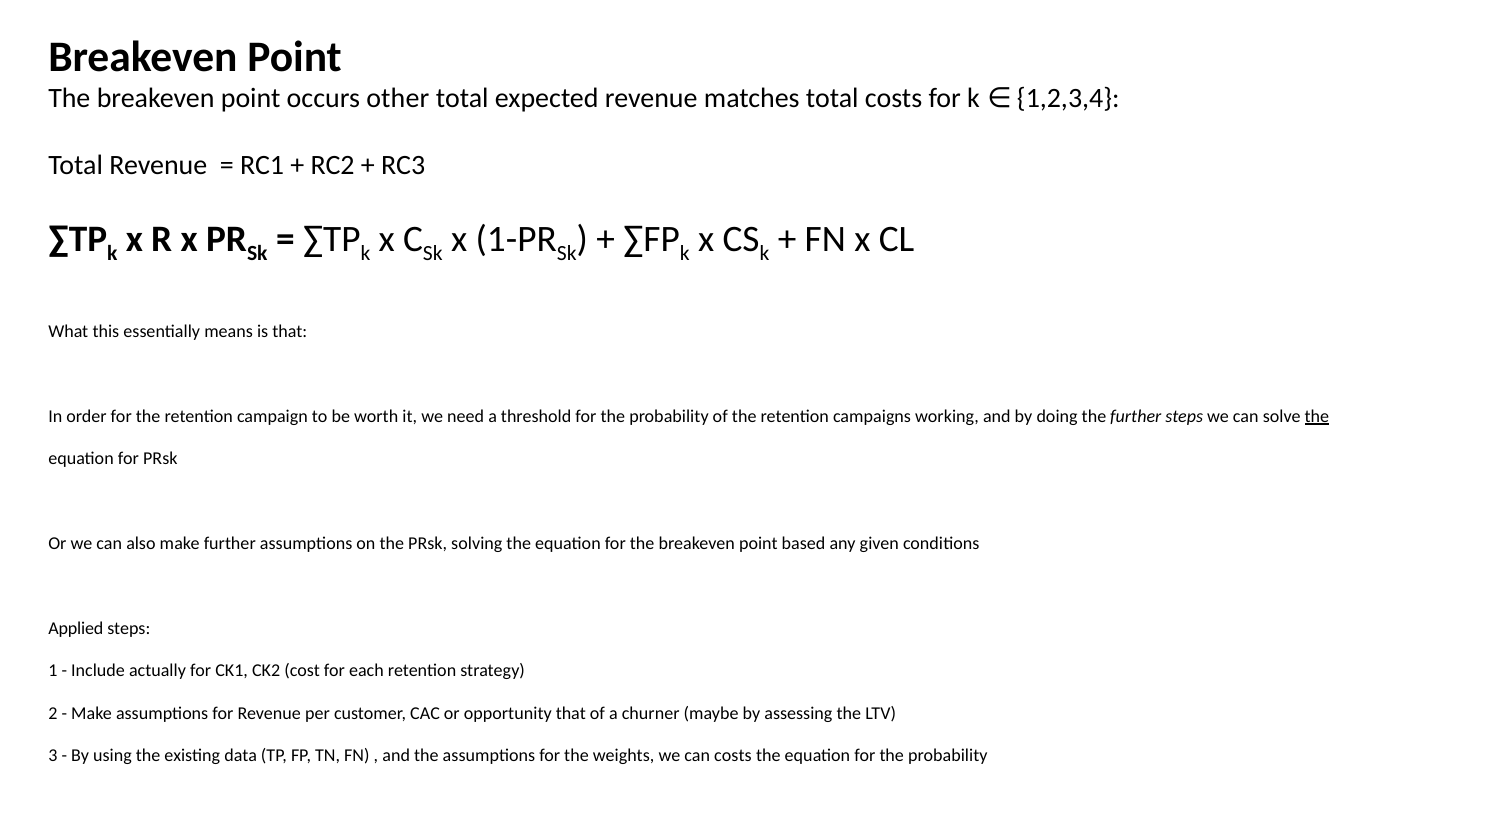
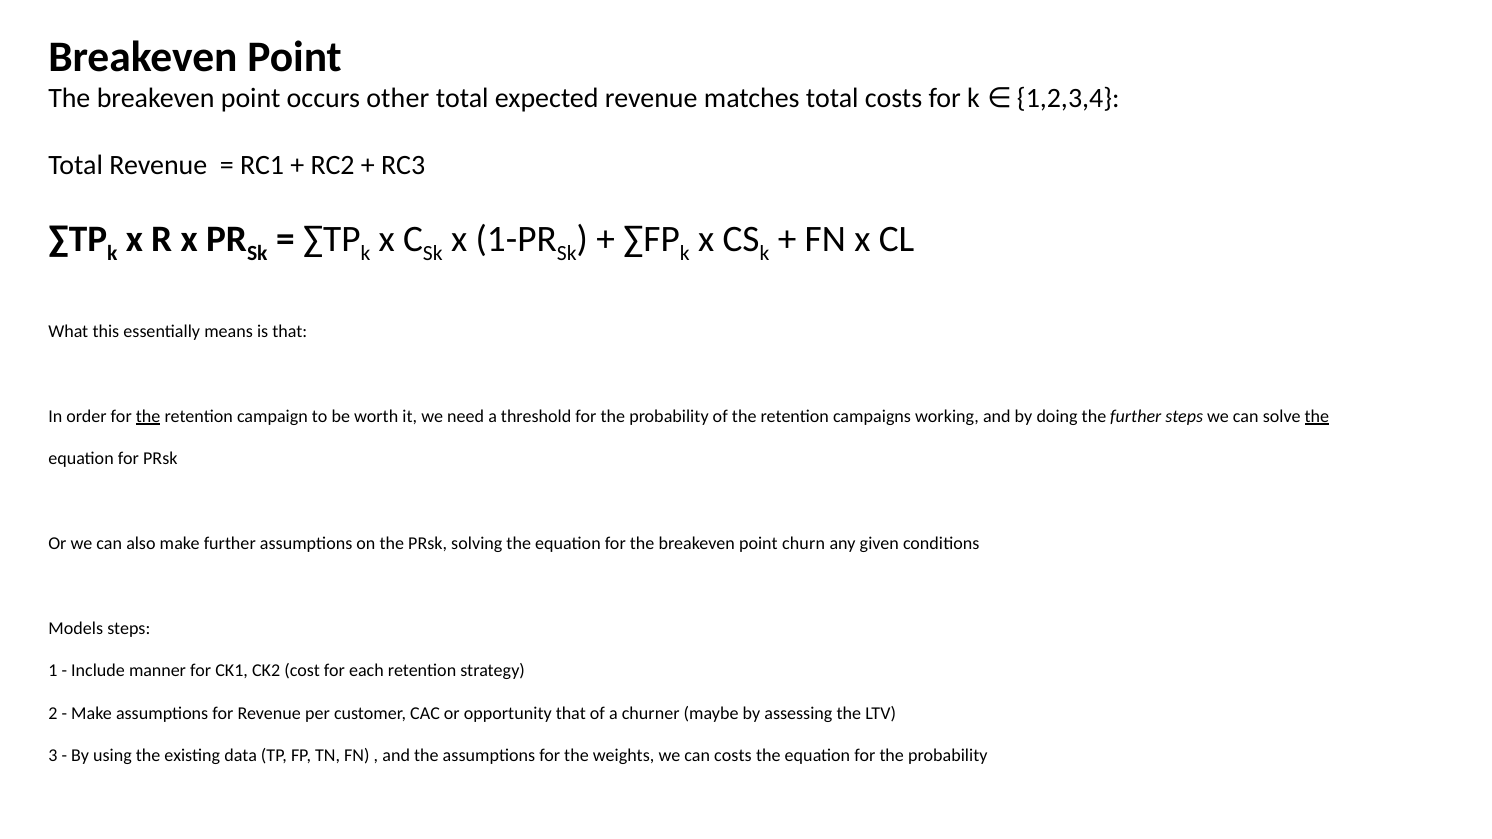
the at (148, 416) underline: none -> present
based: based -> churn
Applied: Applied -> Models
actually: actually -> manner
